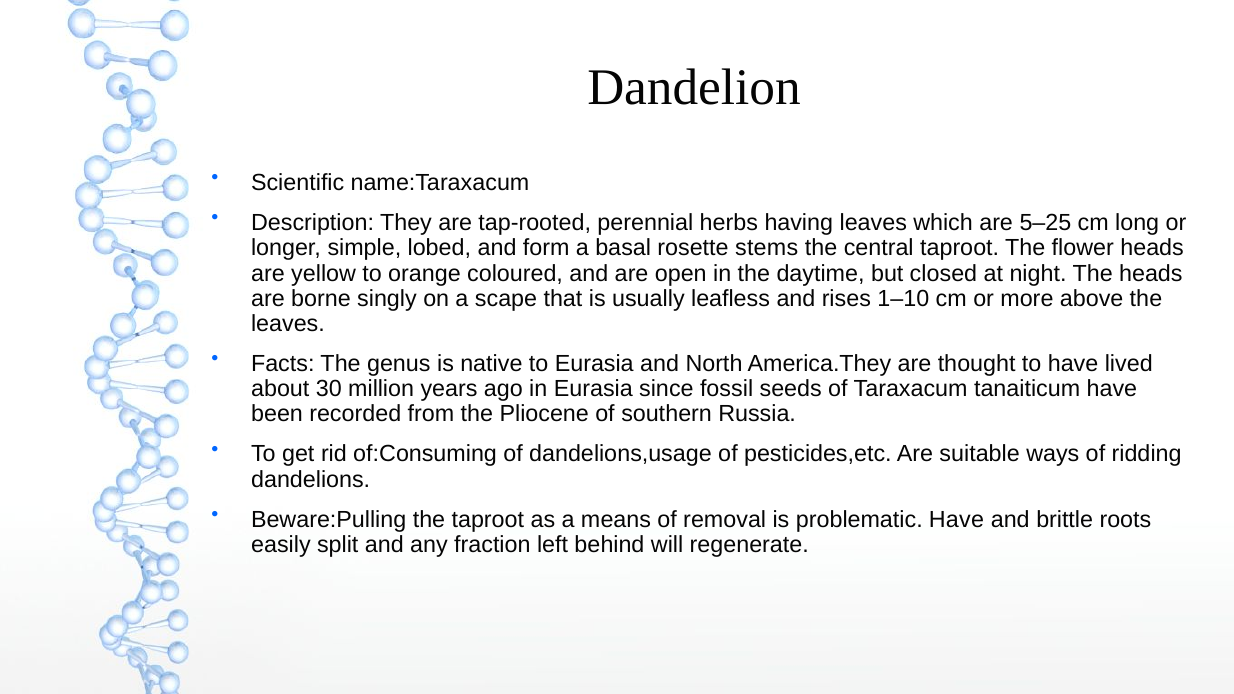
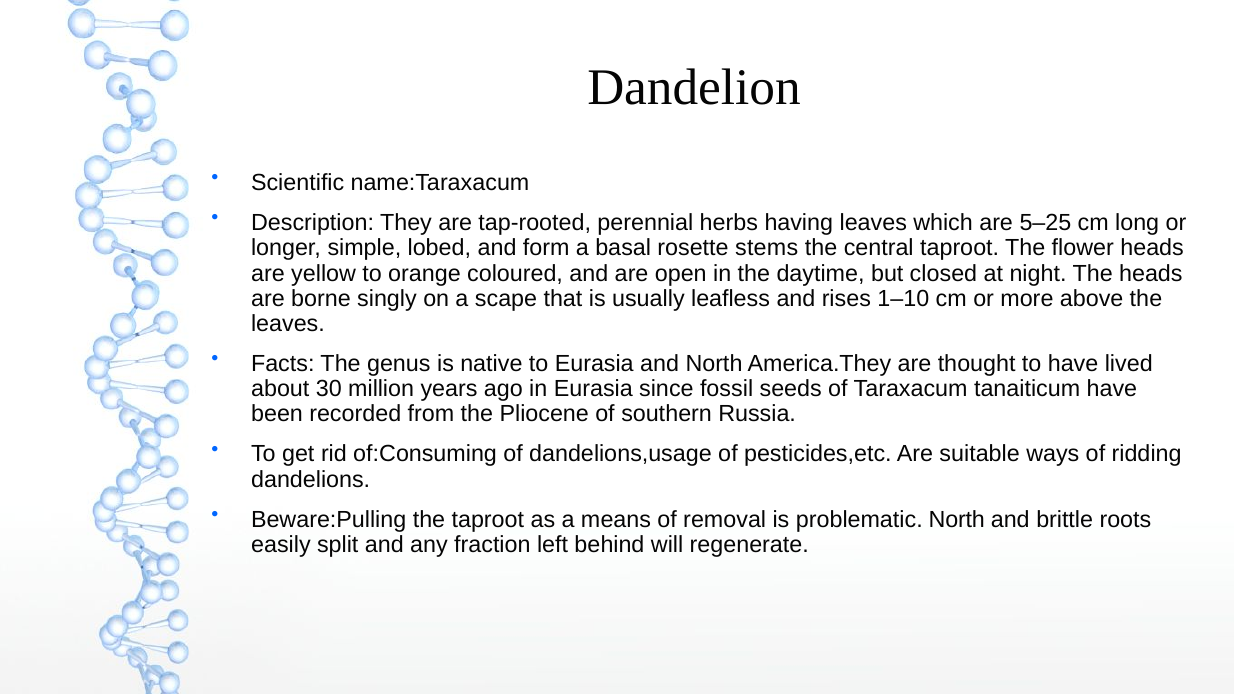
problematic Have: Have -> North
